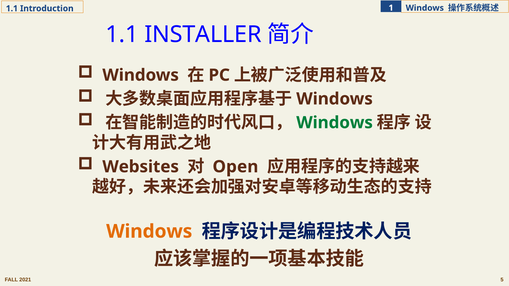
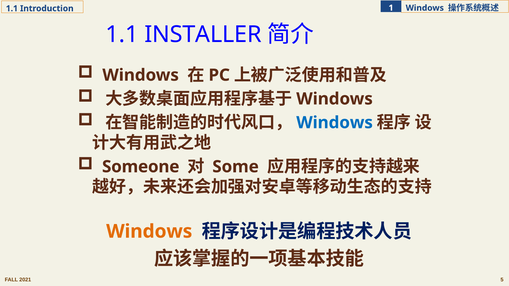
Windows at (335, 123) colour: green -> blue
Websites: Websites -> Someone
Open: Open -> Some
